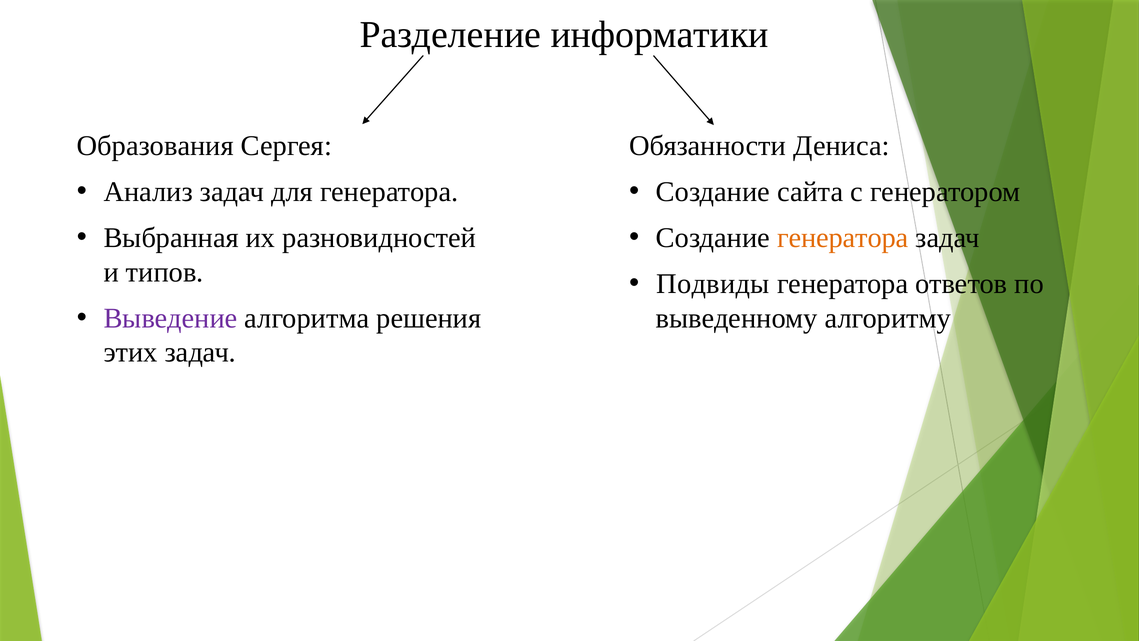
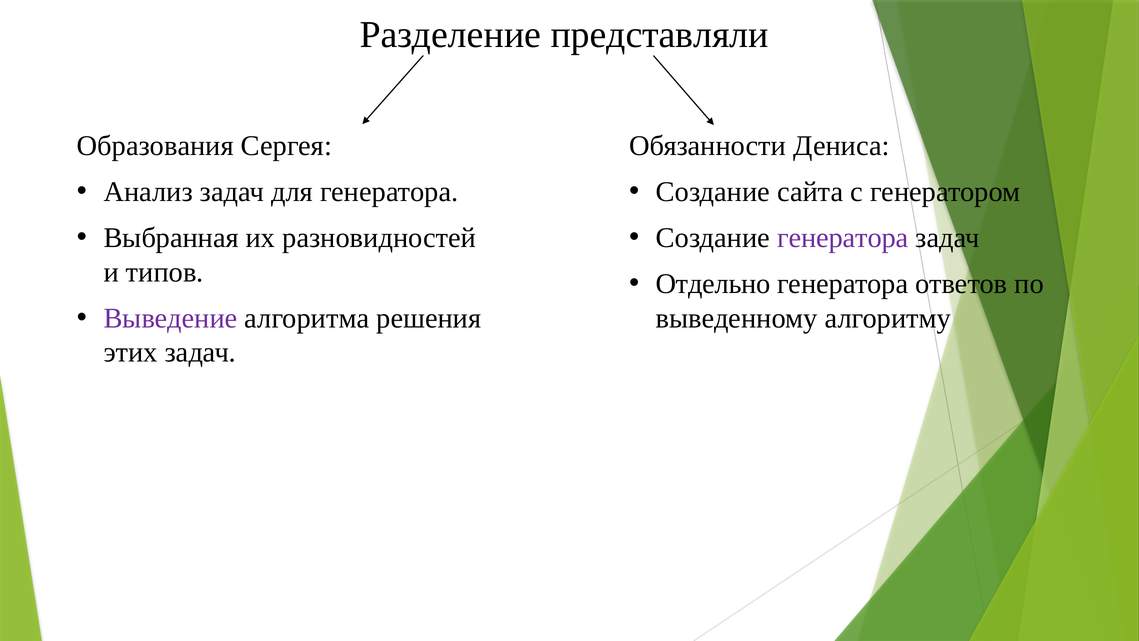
информатики: информатики -> представляли
генератора at (843, 238) colour: orange -> purple
Подвиды: Подвиды -> Отдельно
